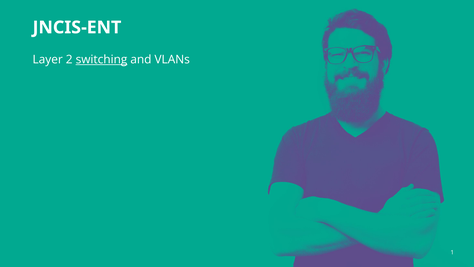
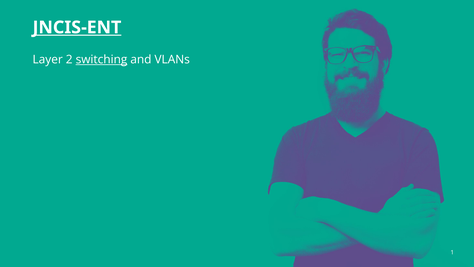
JNCIS-ENT underline: none -> present
